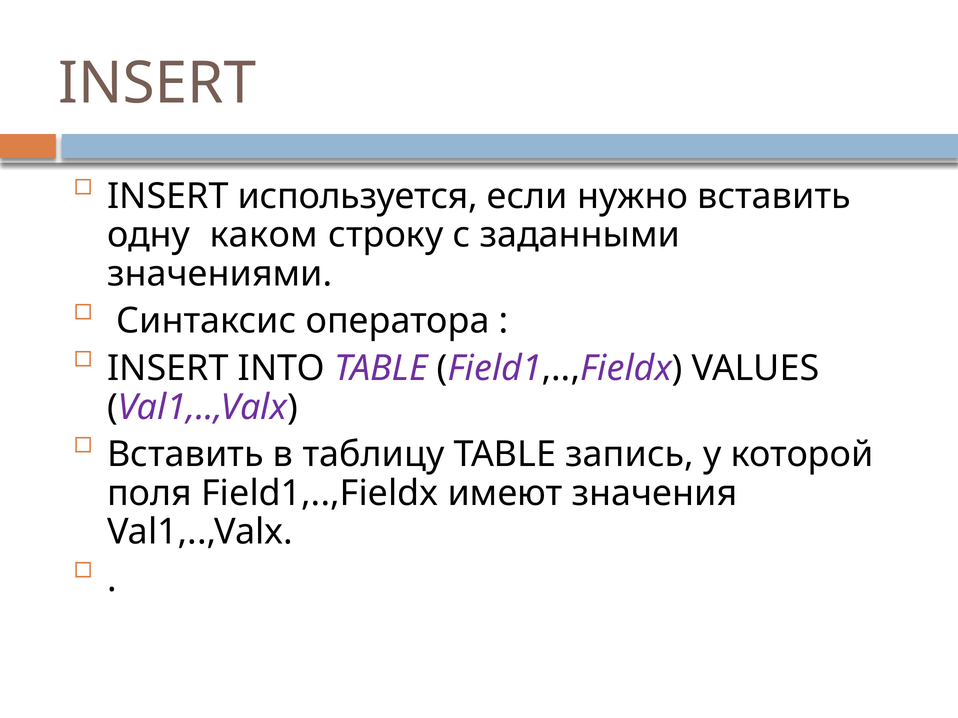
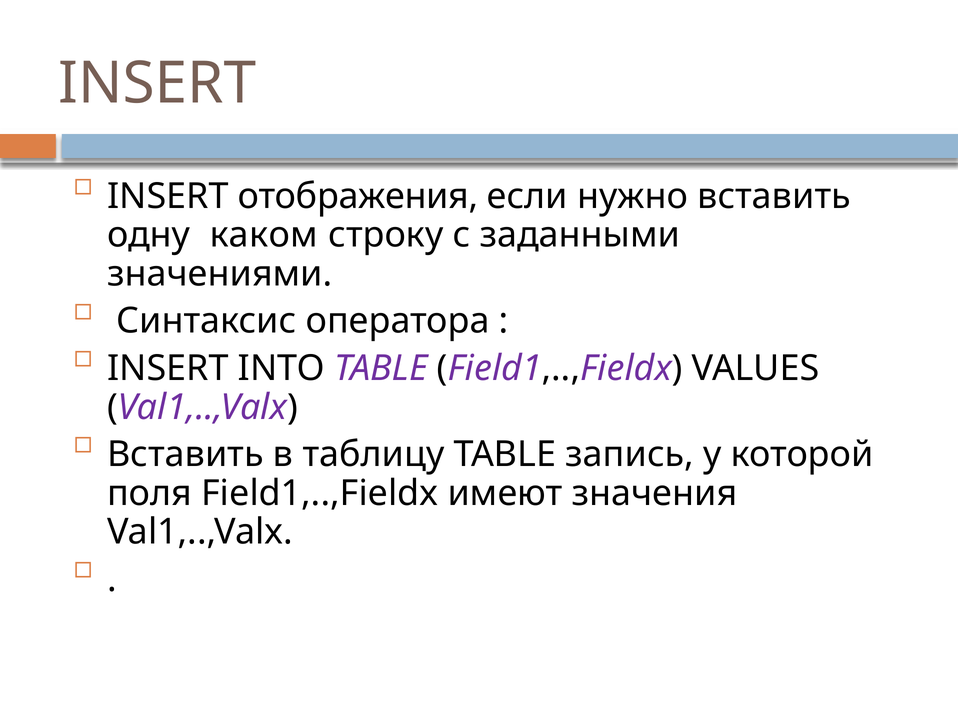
используется: используется -> отображения
